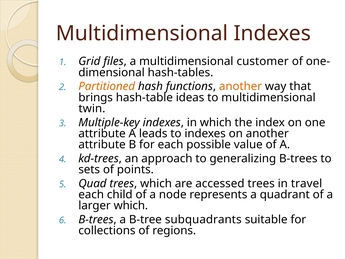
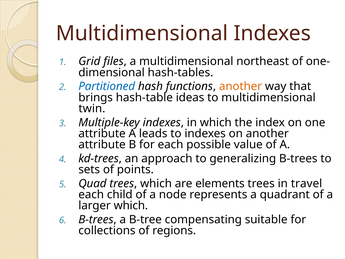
customer: customer -> northeast
Partitioned colour: orange -> blue
accessed: accessed -> elements
subquadrants: subquadrants -> compensating
